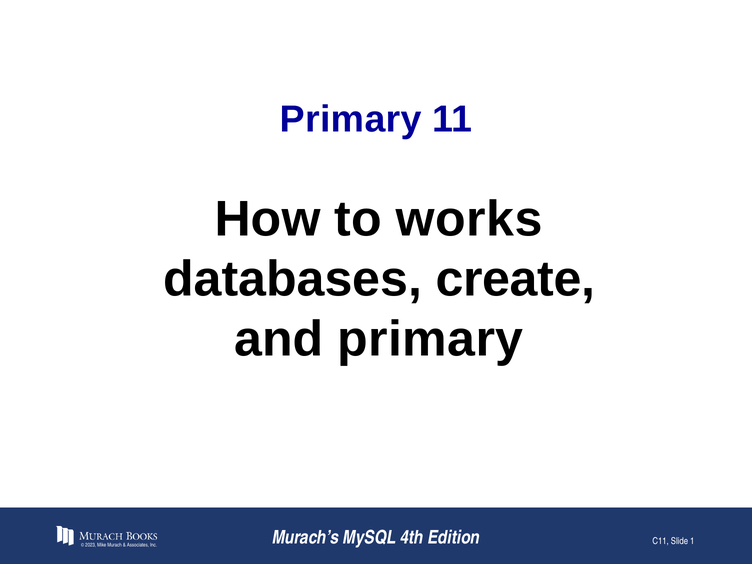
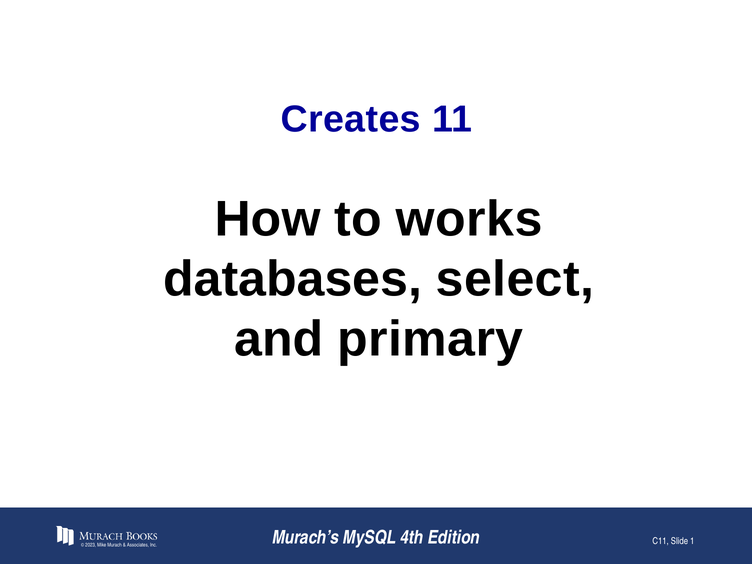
Primary at (351, 119): Primary -> Creates
create: create -> select
